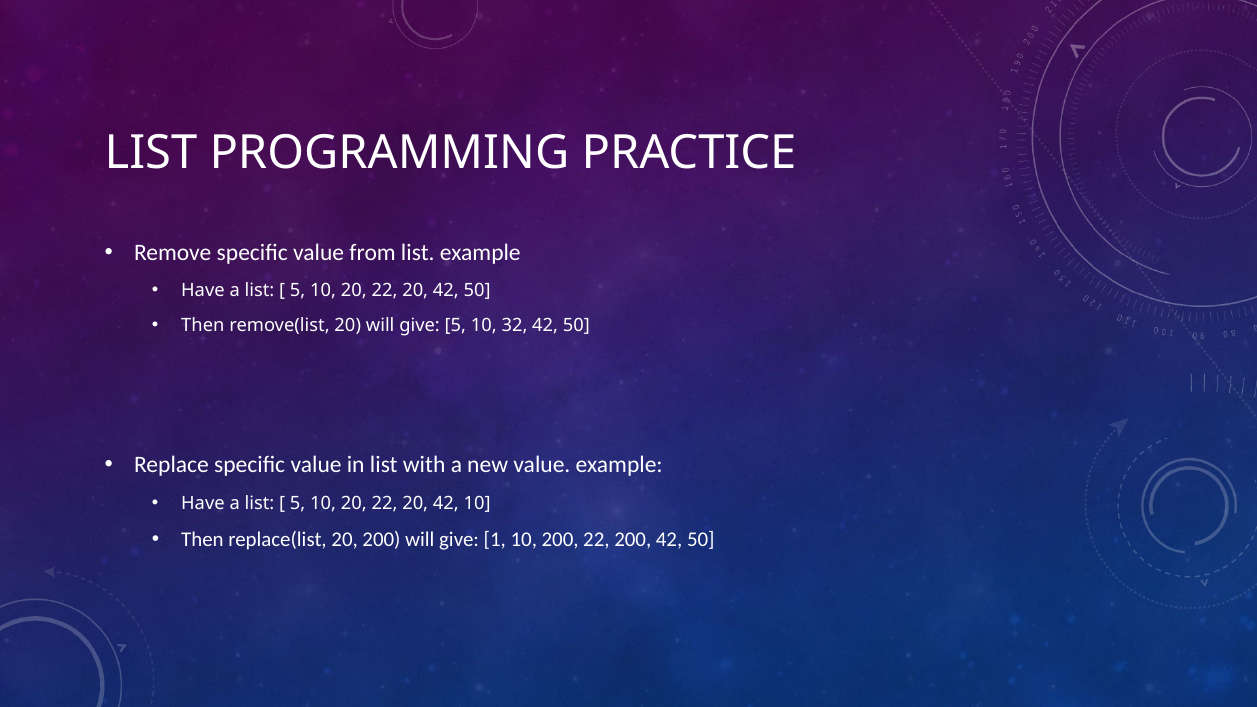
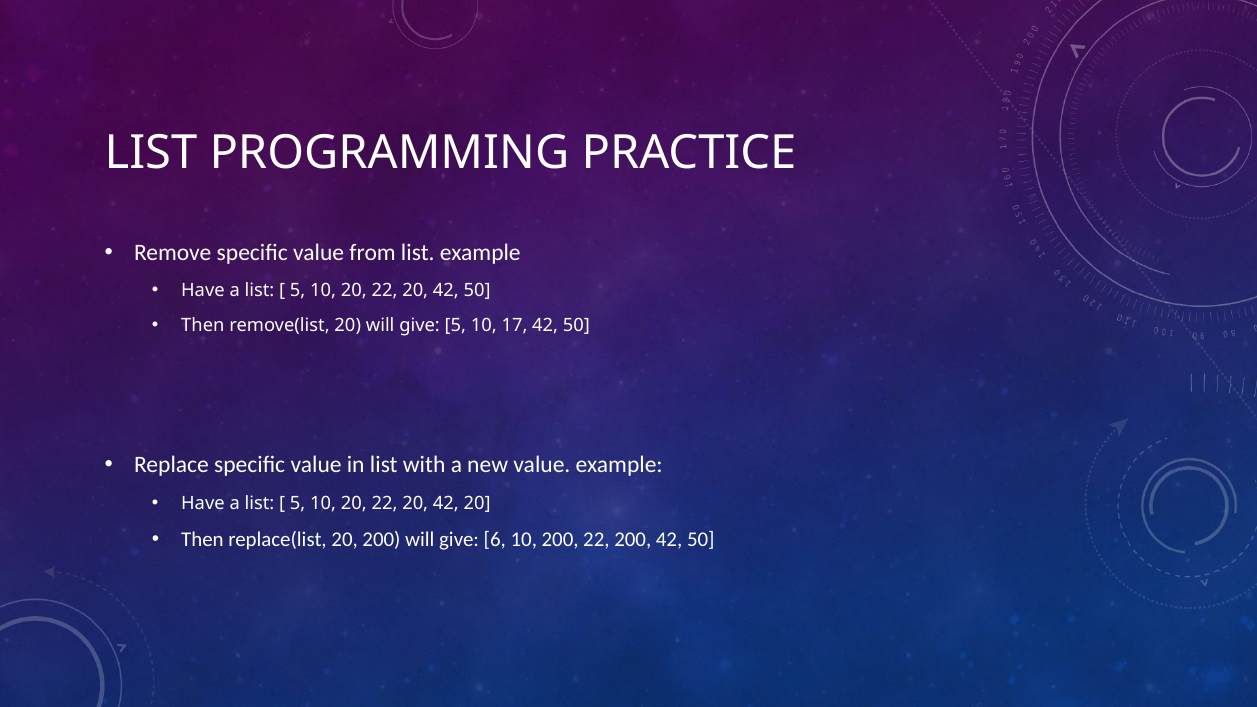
32: 32 -> 17
42 10: 10 -> 20
1: 1 -> 6
